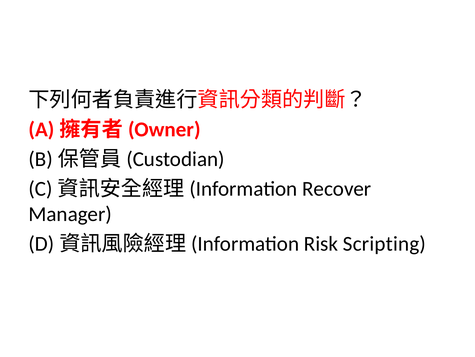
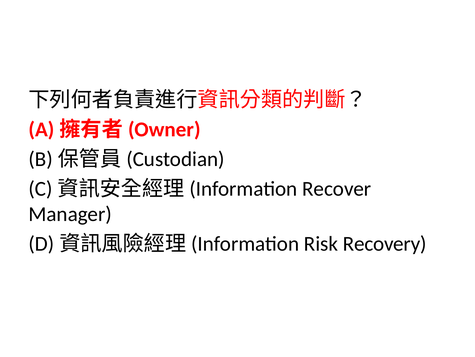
Scripting: Scripting -> Recovery
